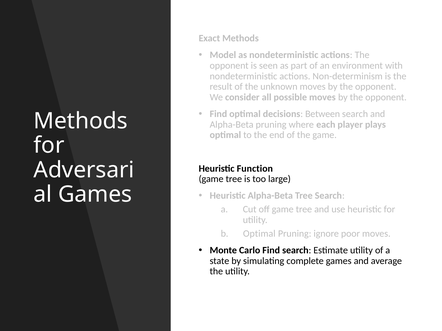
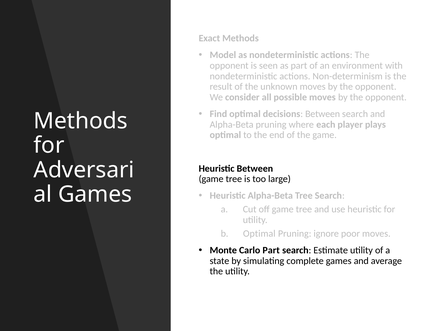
Heuristic Function: Function -> Between
Carlo Find: Find -> Part
